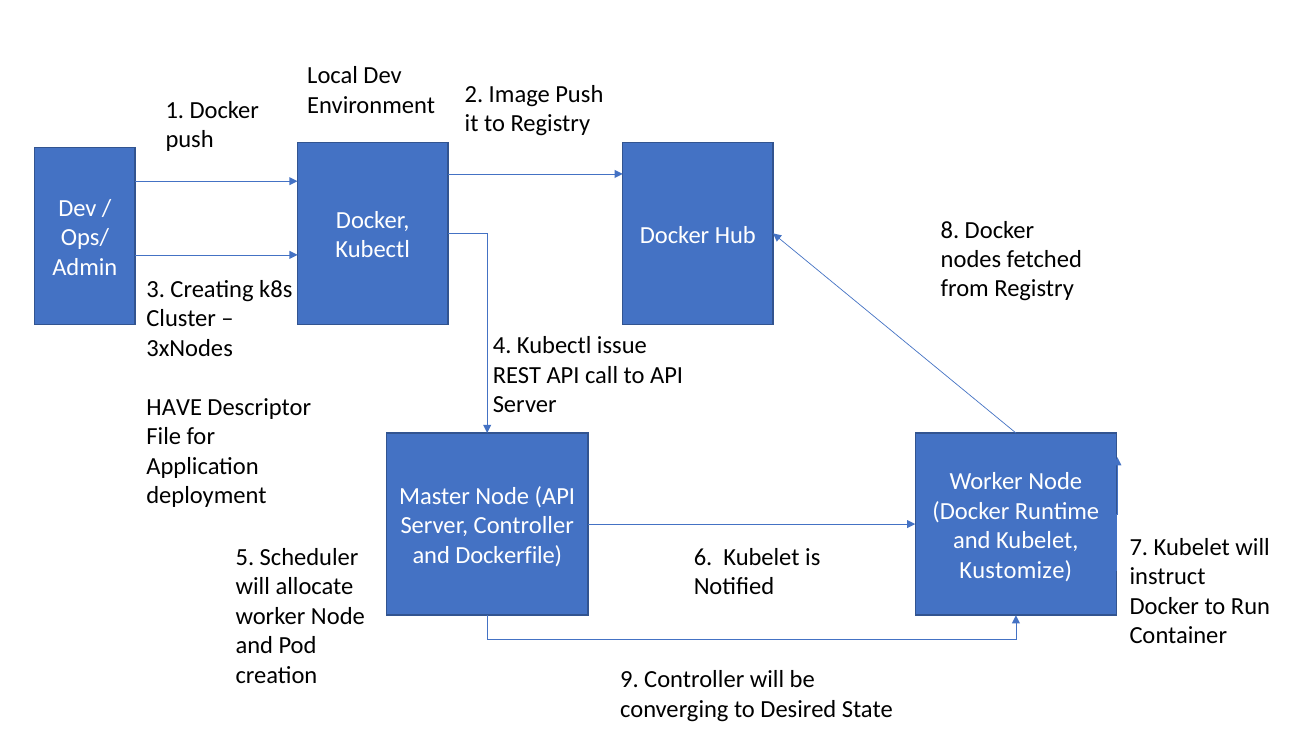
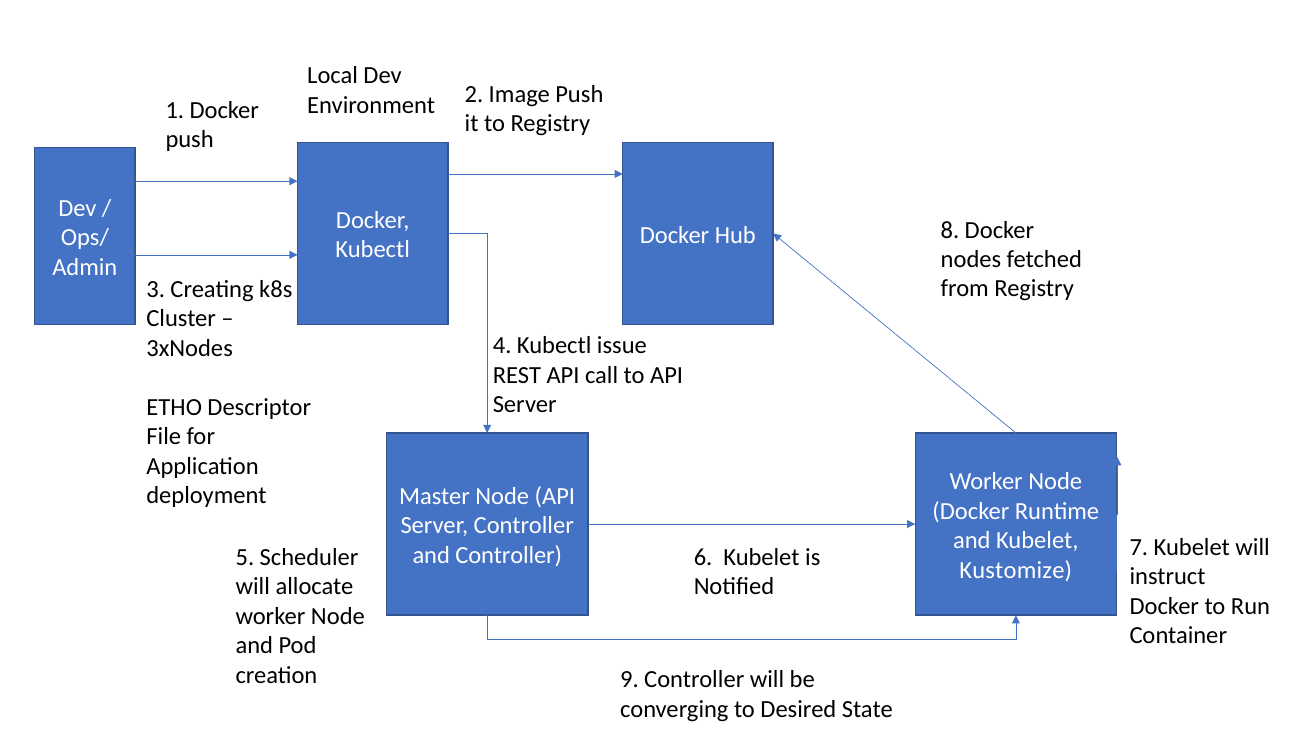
HAVE: HAVE -> ETHO
and Dockerfile: Dockerfile -> Controller
